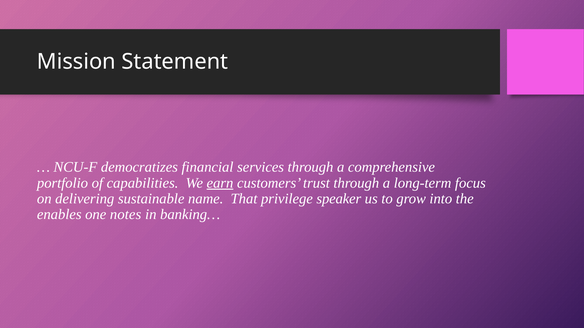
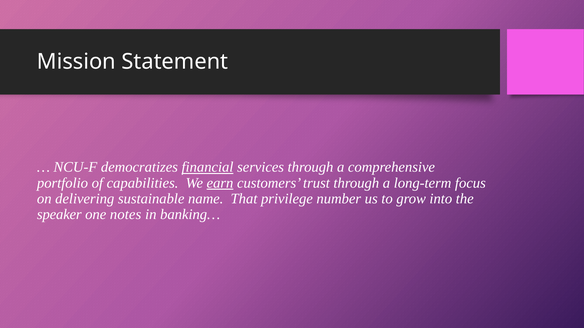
financial underline: none -> present
speaker: speaker -> number
enables: enables -> speaker
